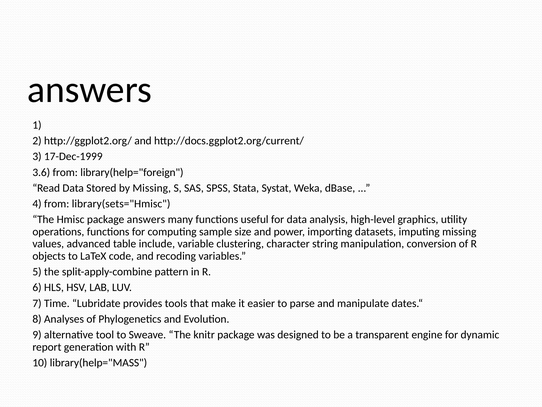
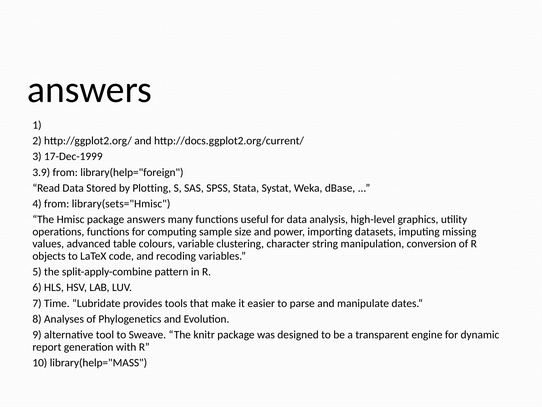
3.6: 3.6 -> 3.9
by Missing: Missing -> Plotting
include: include -> colours
